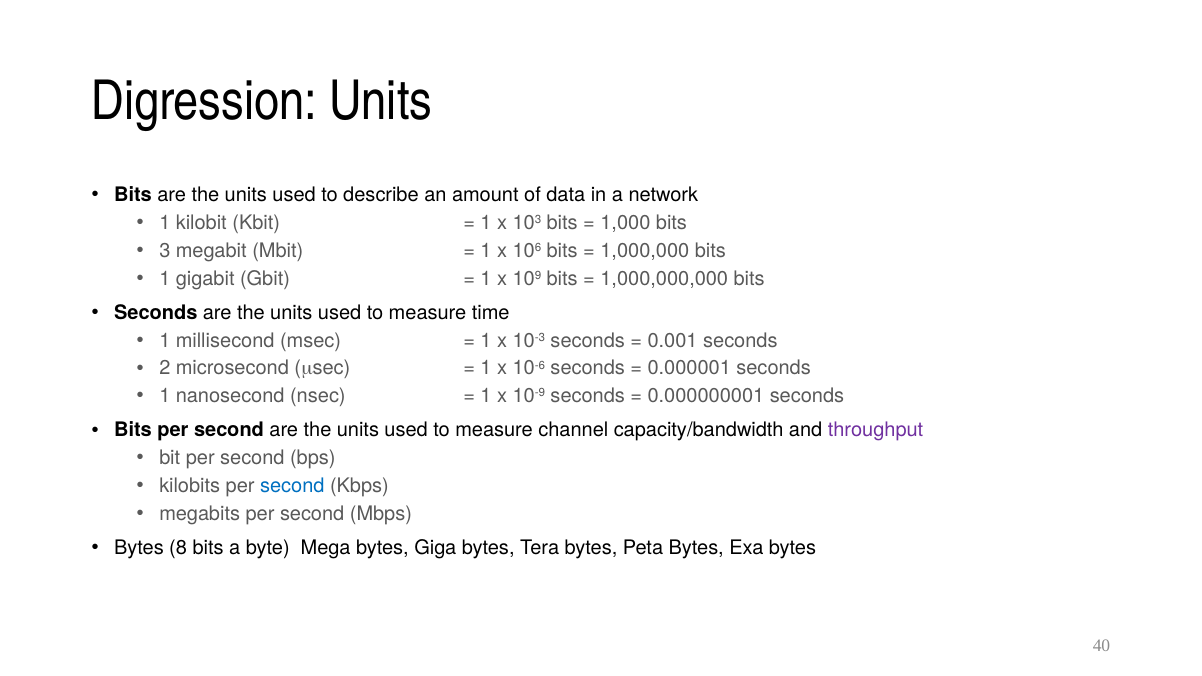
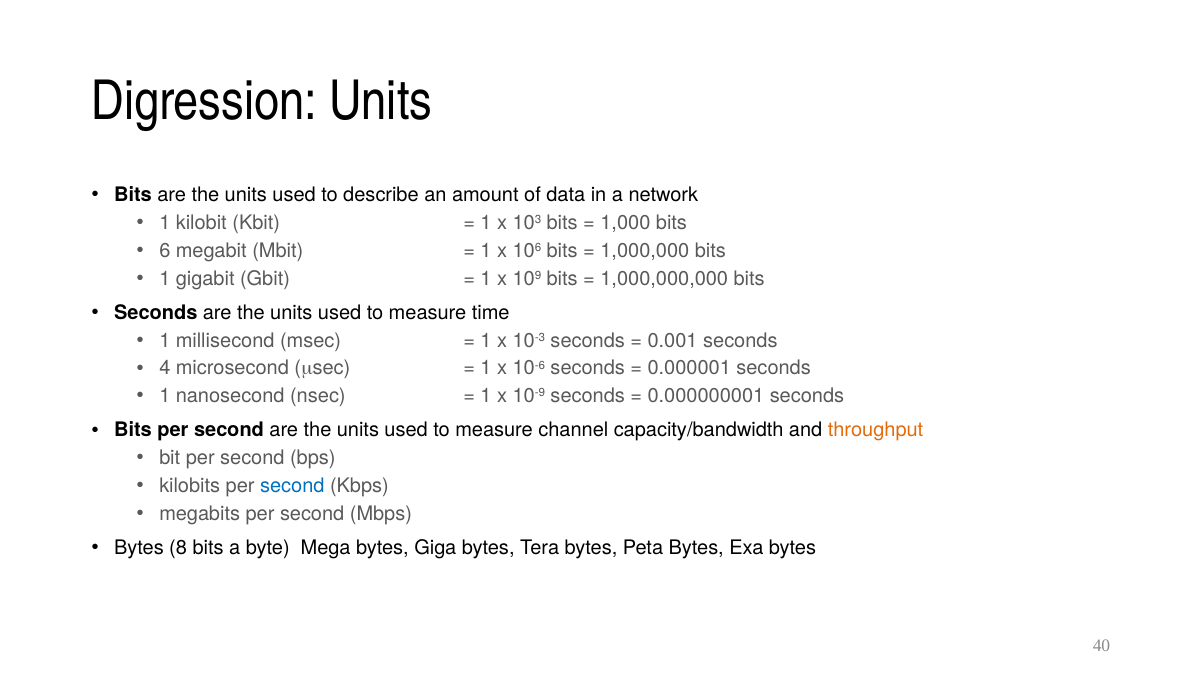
3: 3 -> 6
2: 2 -> 4
throughput colour: purple -> orange
